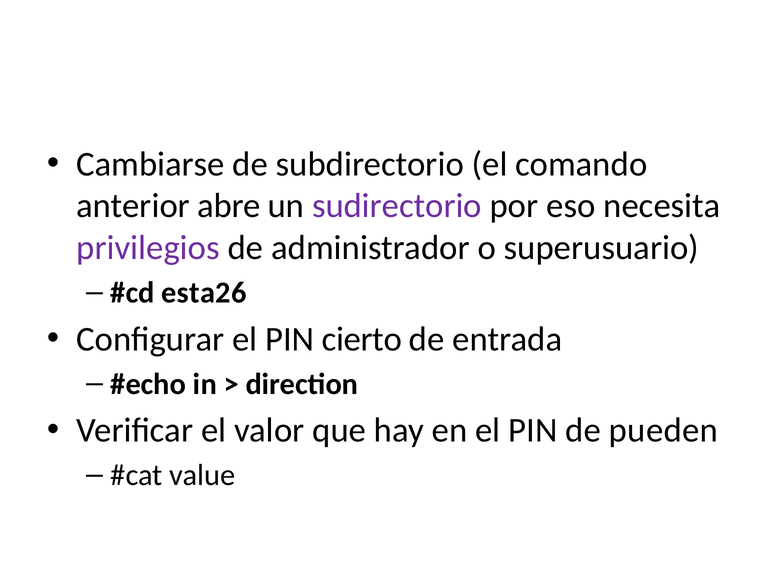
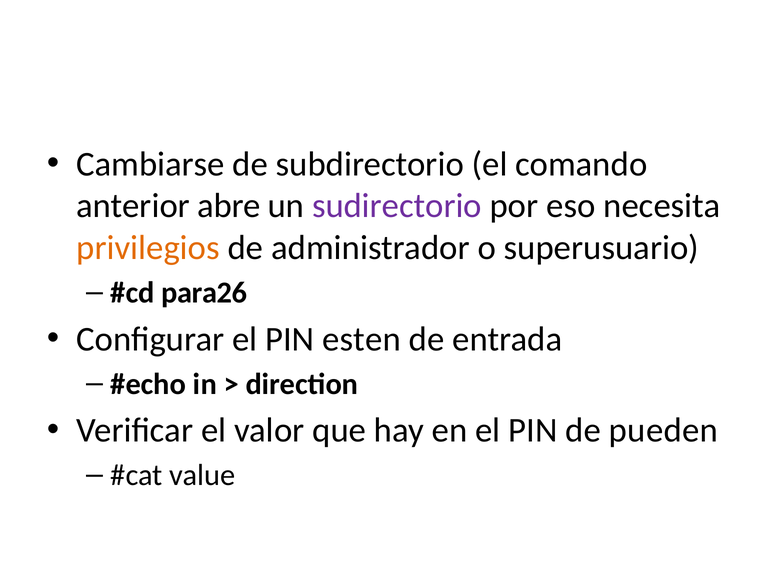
privilegios colour: purple -> orange
esta26: esta26 -> para26
cierto: cierto -> esten
